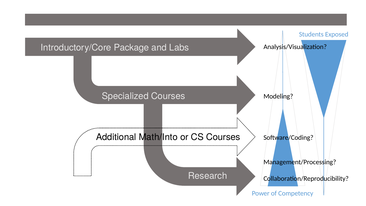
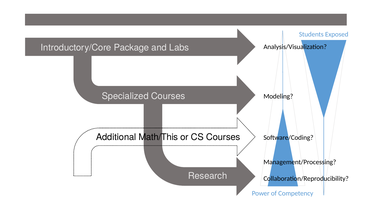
Math/Into: Math/Into -> Math/This
